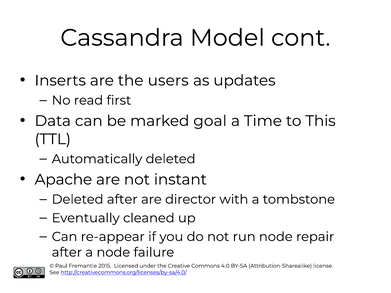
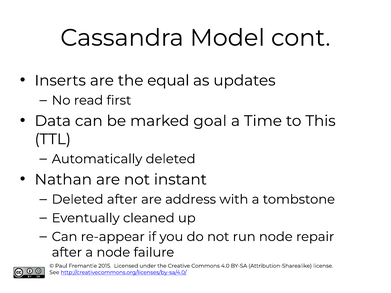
users: users -> equal
Apache: Apache -> Nathan
director: director -> address
